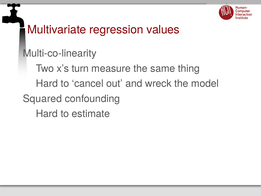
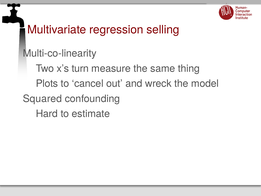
values: values -> selling
Hard at (47, 84): Hard -> Plots
